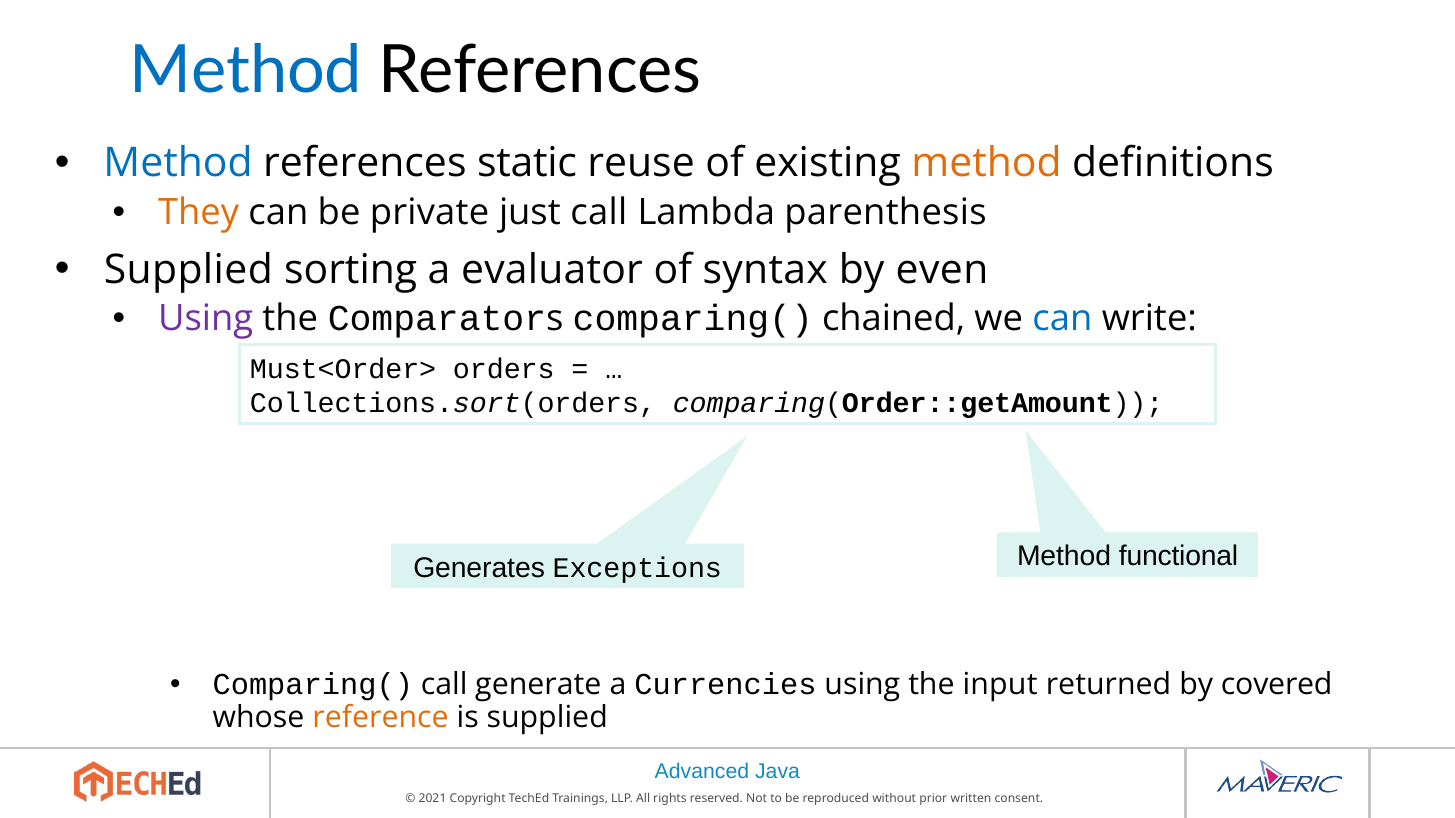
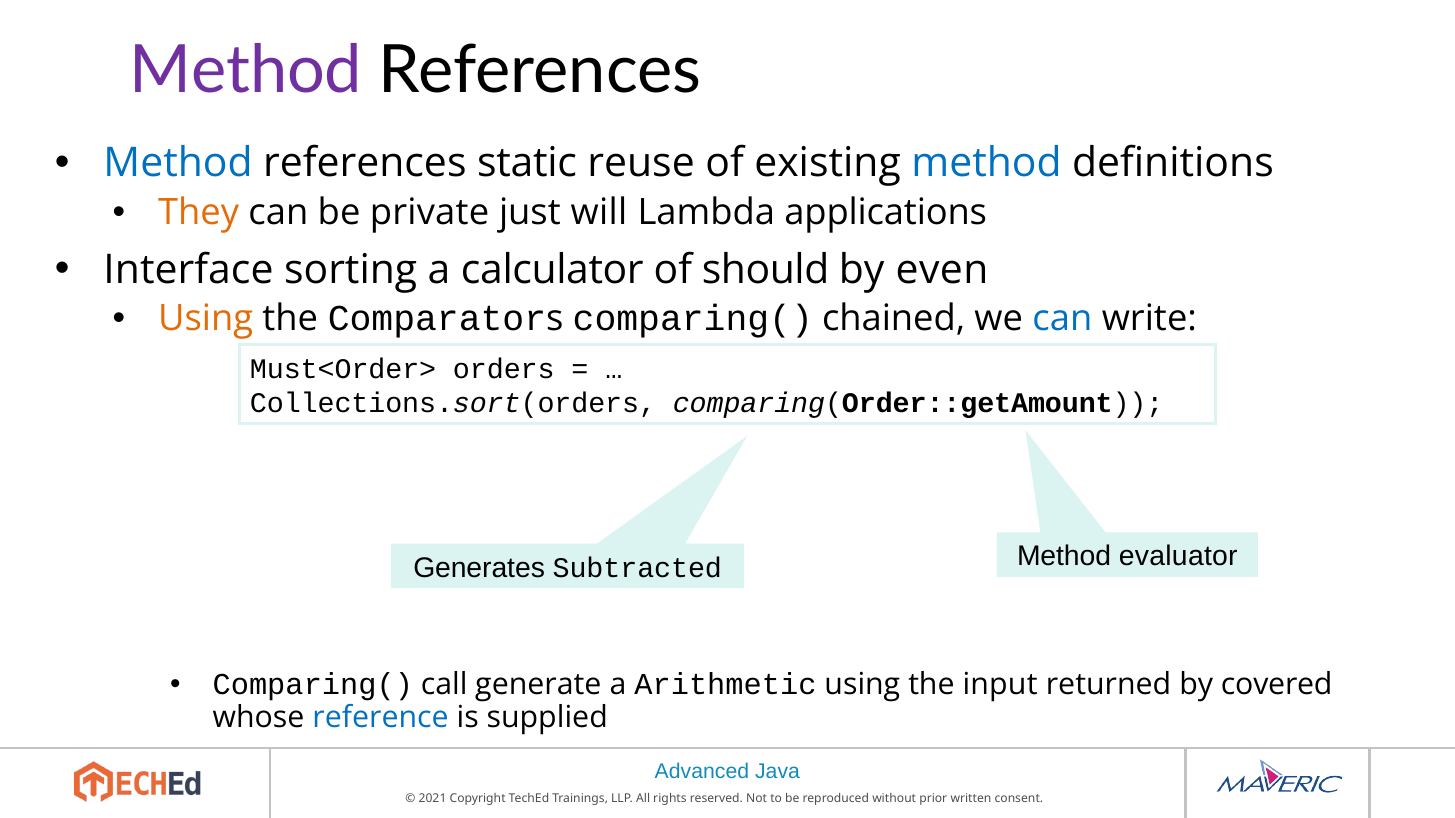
Method at (246, 70) colour: blue -> purple
method at (986, 163) colour: orange -> blue
just call: call -> will
parenthesis: parenthesis -> applications
Supplied at (188, 270): Supplied -> Interface
evaluator: evaluator -> calculator
syntax: syntax -> should
Using at (206, 319) colour: purple -> orange
Exceptions: Exceptions -> Subtracted
functional: functional -> evaluator
Currencies: Currencies -> Arithmetic
reference colour: orange -> blue
